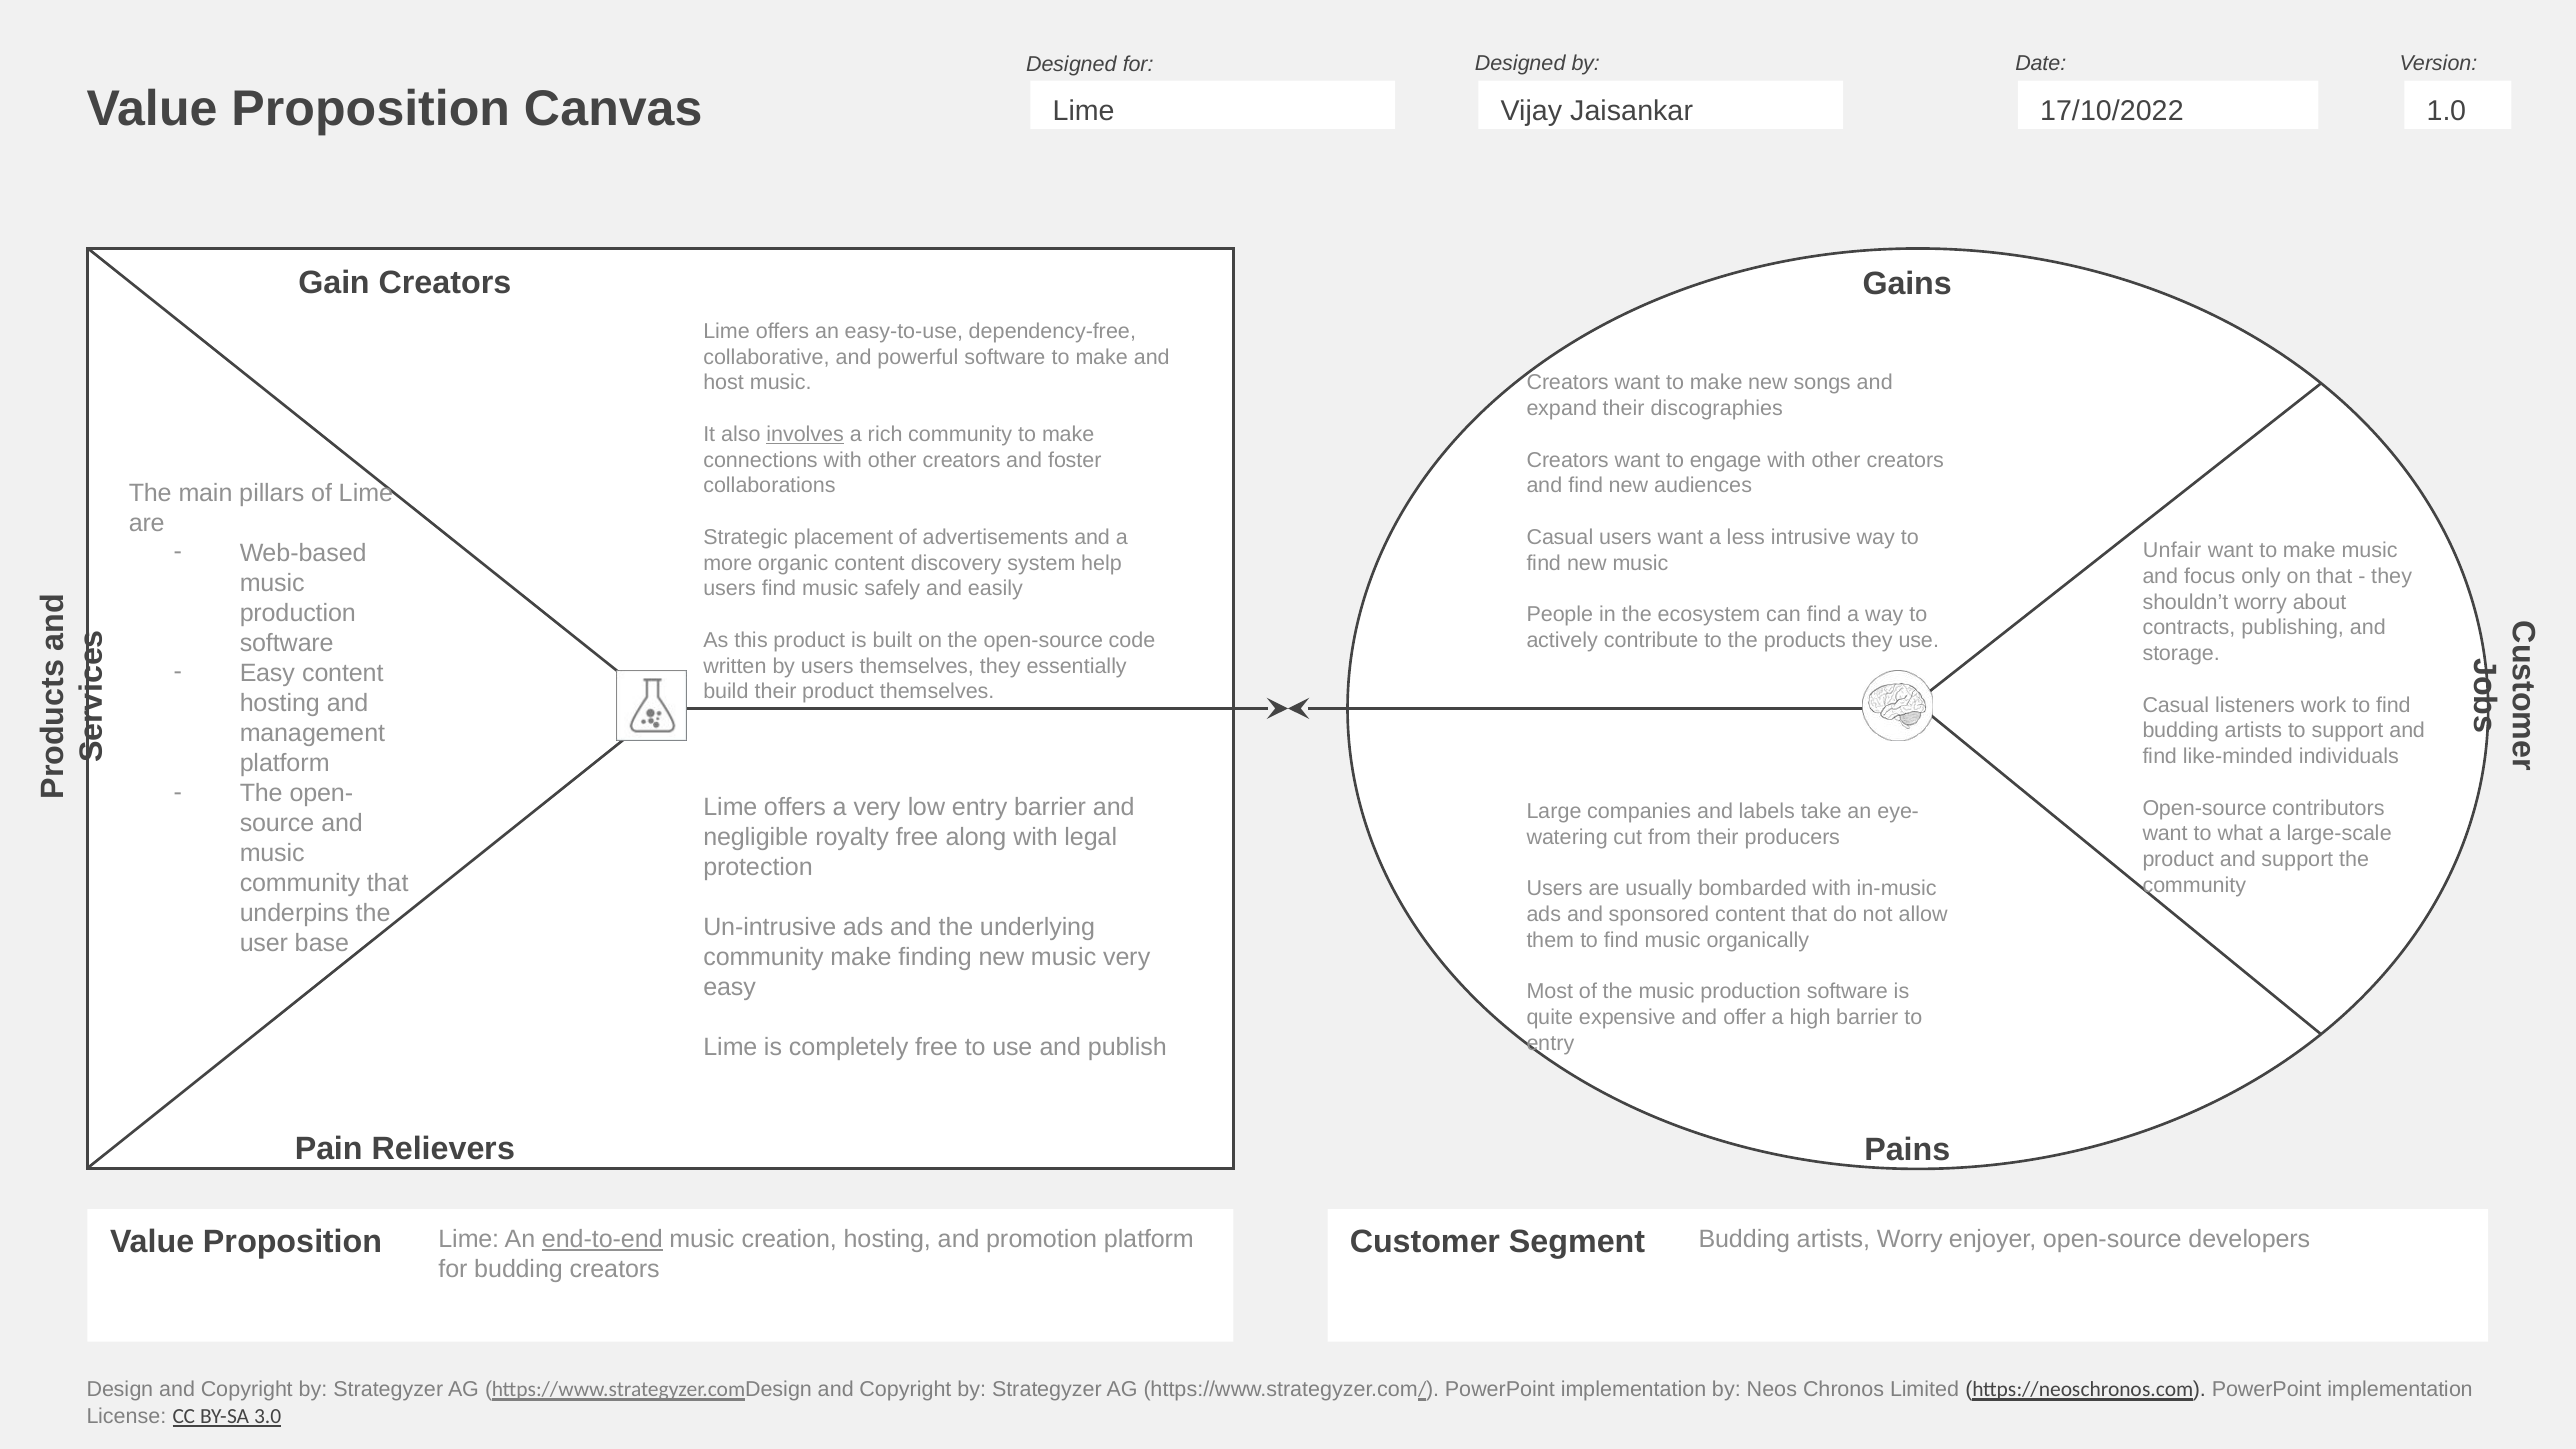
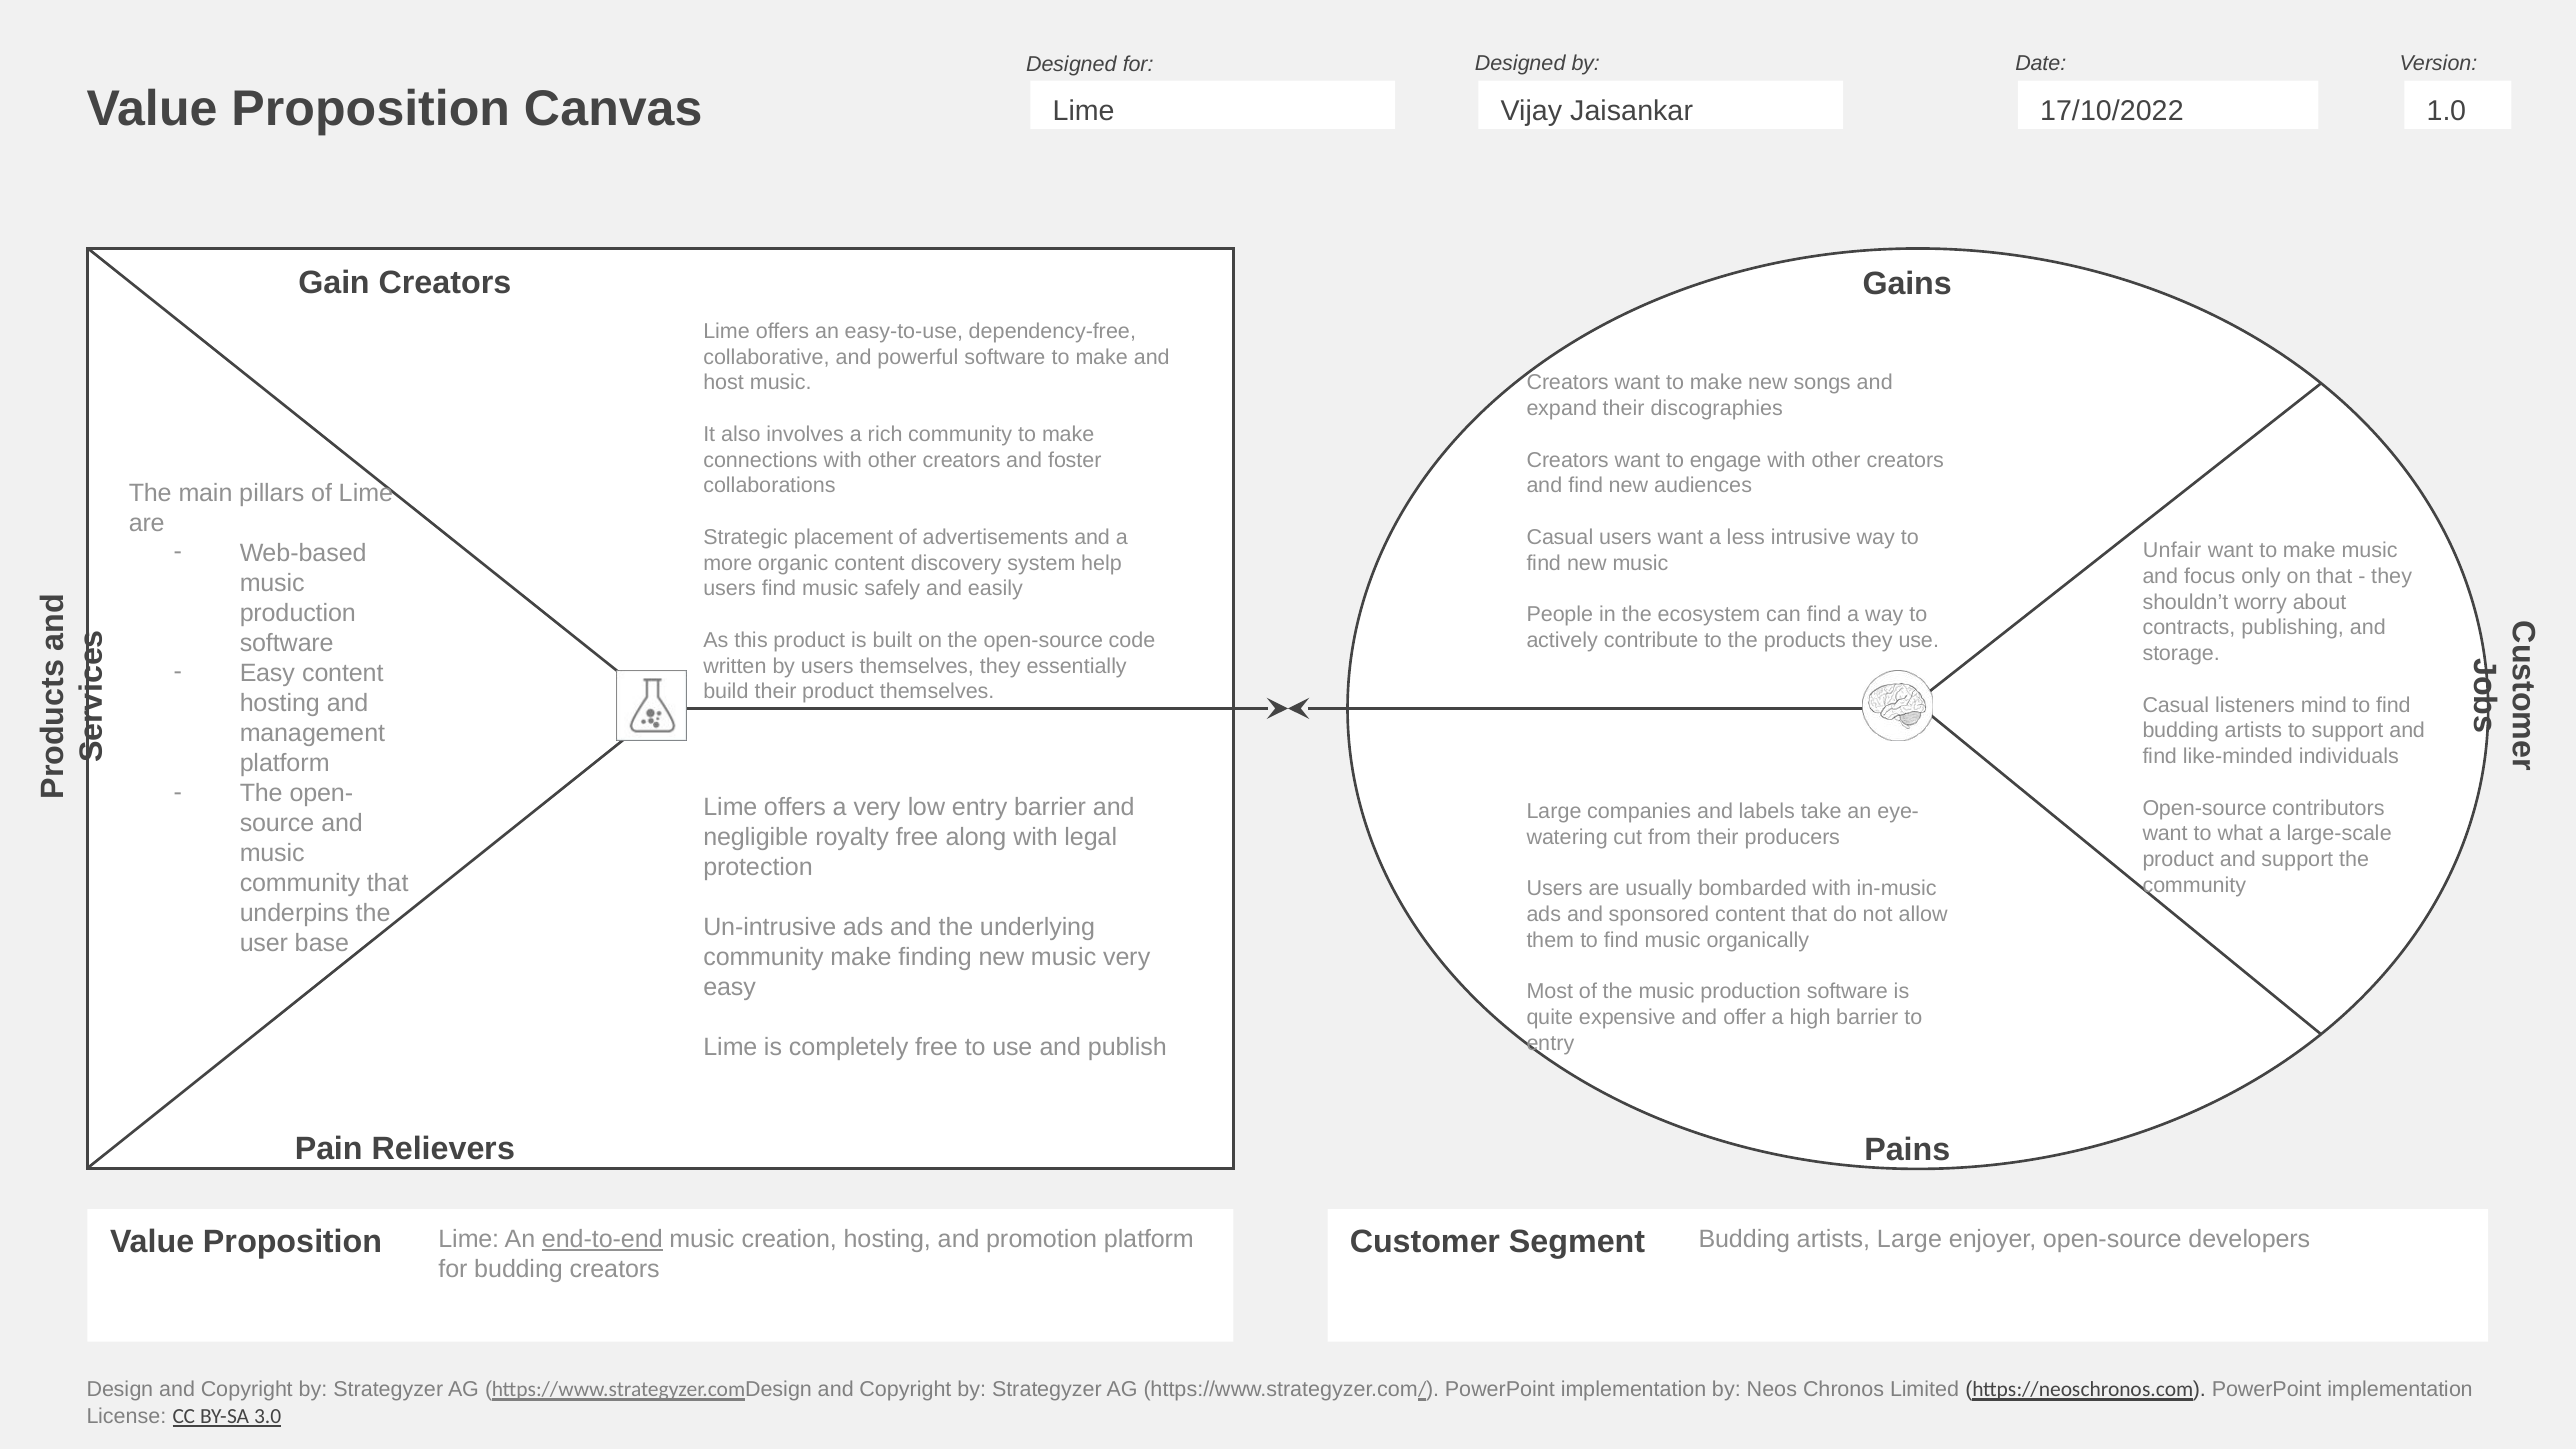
involves underline: present -> none
work: work -> mind
artists Worry: Worry -> Large
